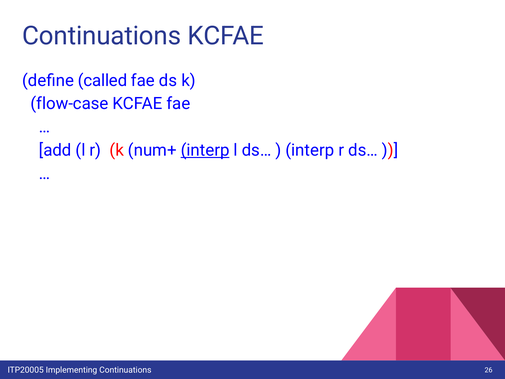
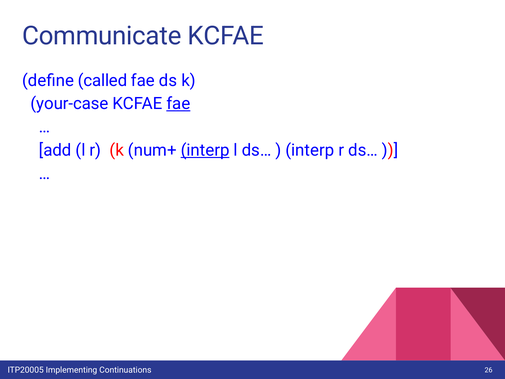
Continuations at (102, 36): Continuations -> Communicate
flow-case: flow-case -> your-case
fae at (178, 104) underline: none -> present
